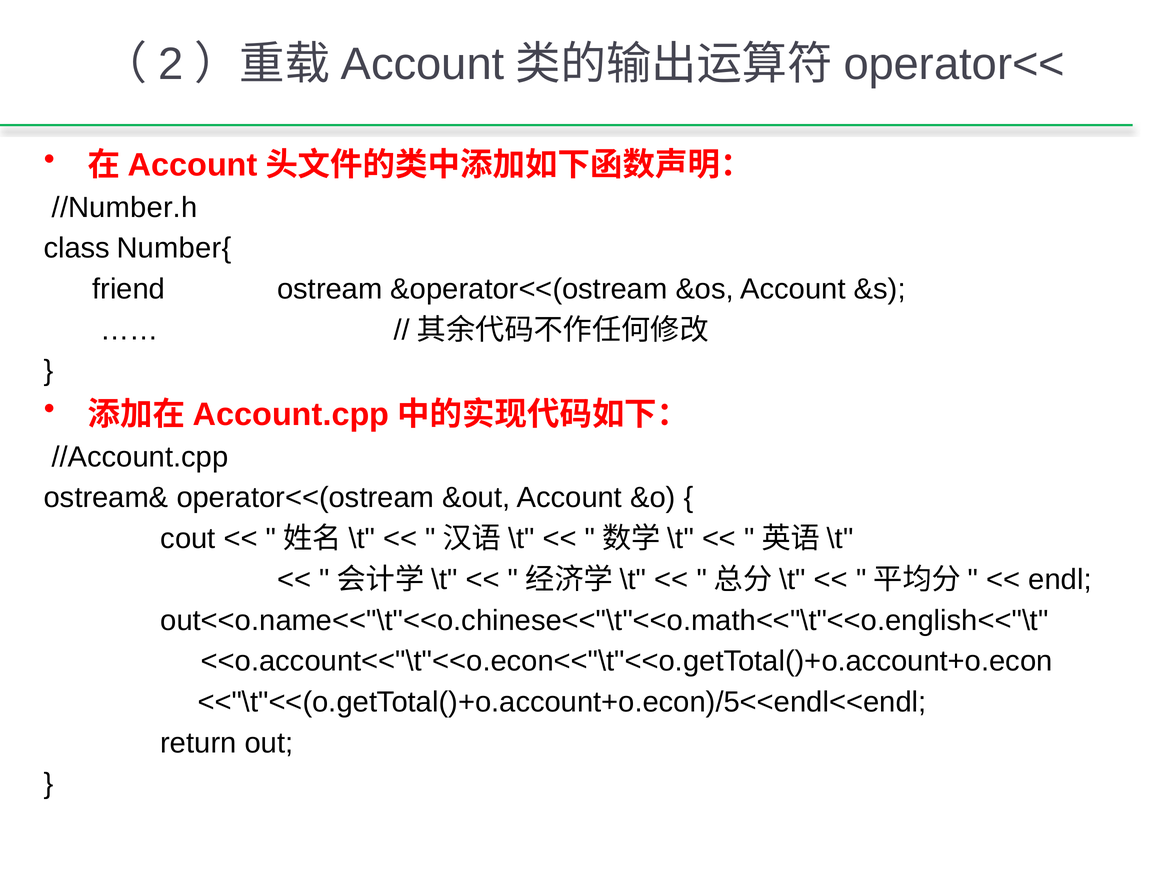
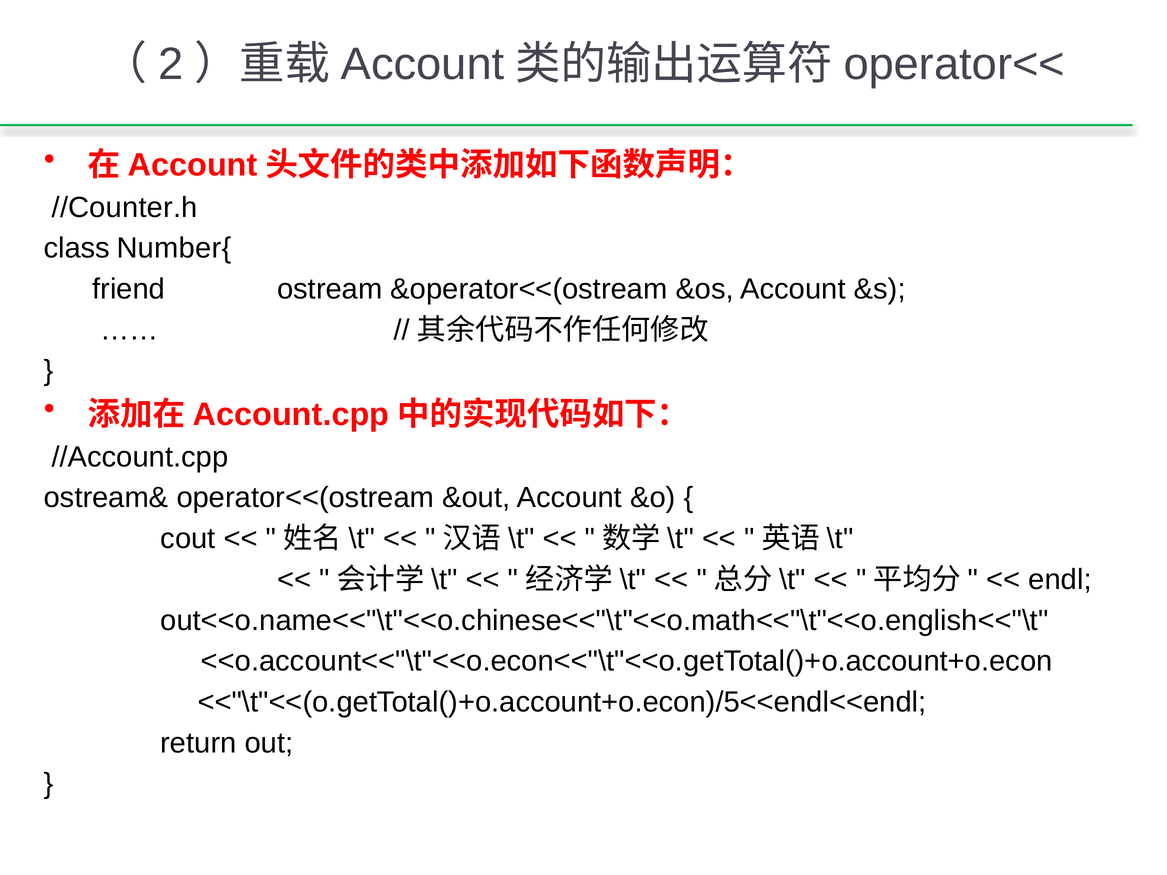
//Number.h: //Number.h -> //Counter.h
